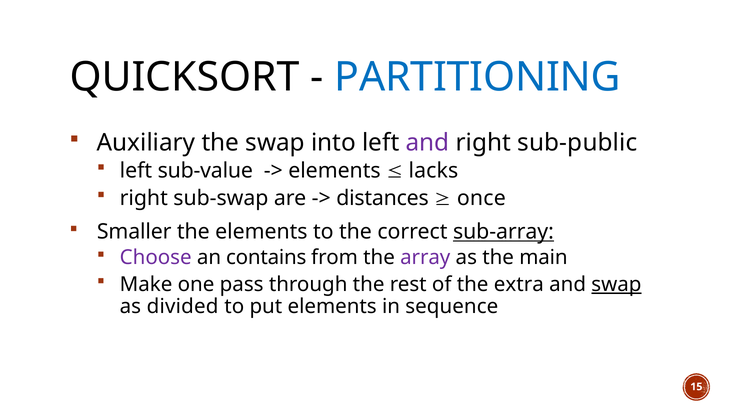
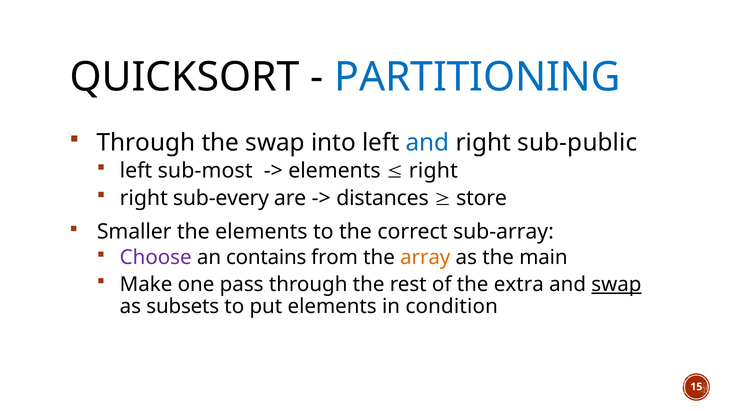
Auxiliary at (146, 143): Auxiliary -> Through
and at (428, 143) colour: purple -> blue
sub-value: sub-value -> sub-most
lacks at (433, 170): lacks -> right
sub-swap: sub-swap -> sub-every
once: once -> store
sub-array underline: present -> none
array colour: purple -> orange
divided: divided -> subsets
sequence: sequence -> condition
